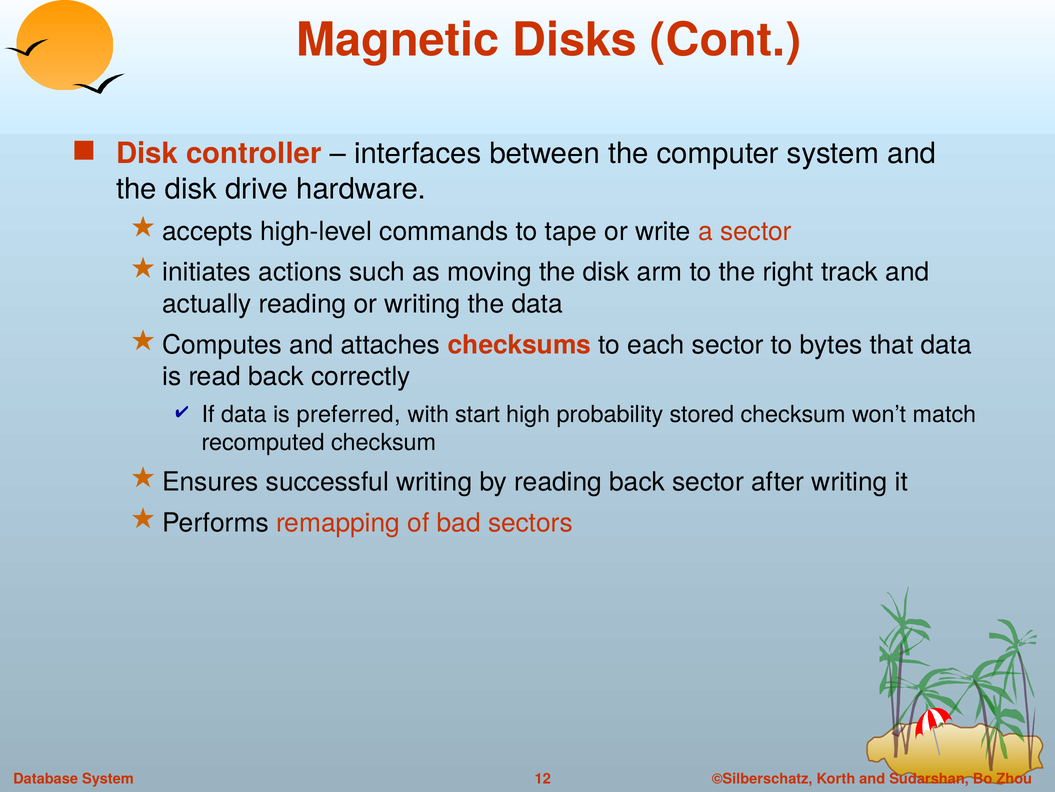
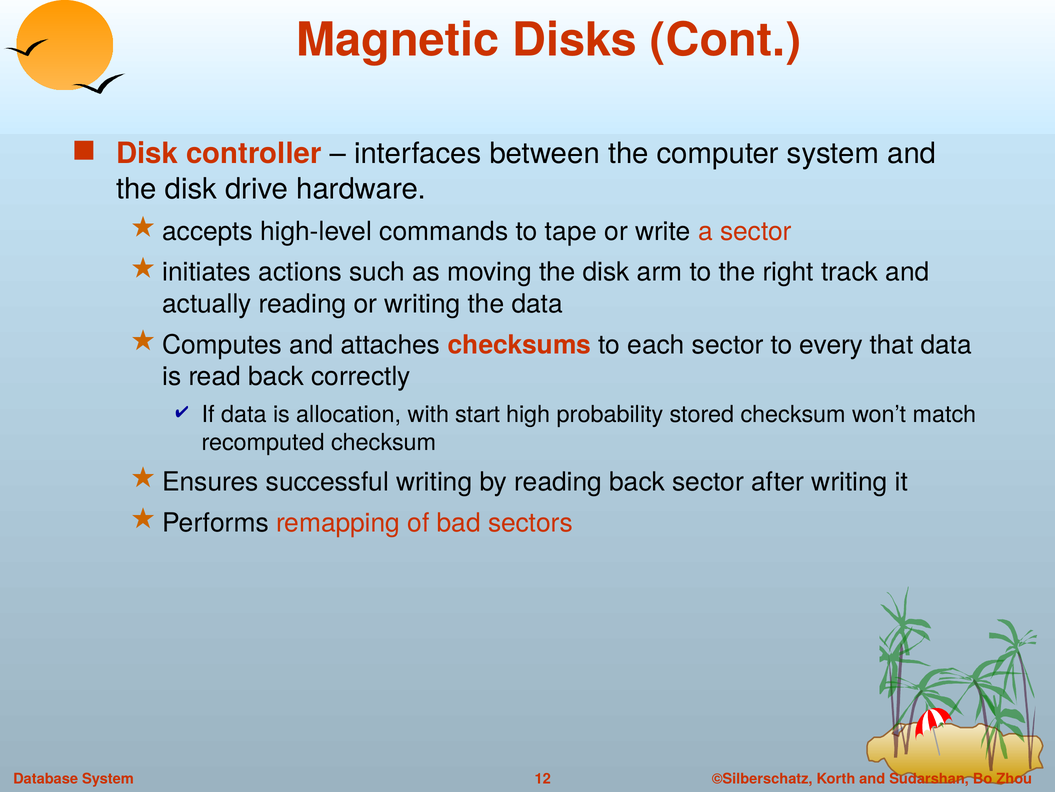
bytes: bytes -> every
preferred: preferred -> allocation
